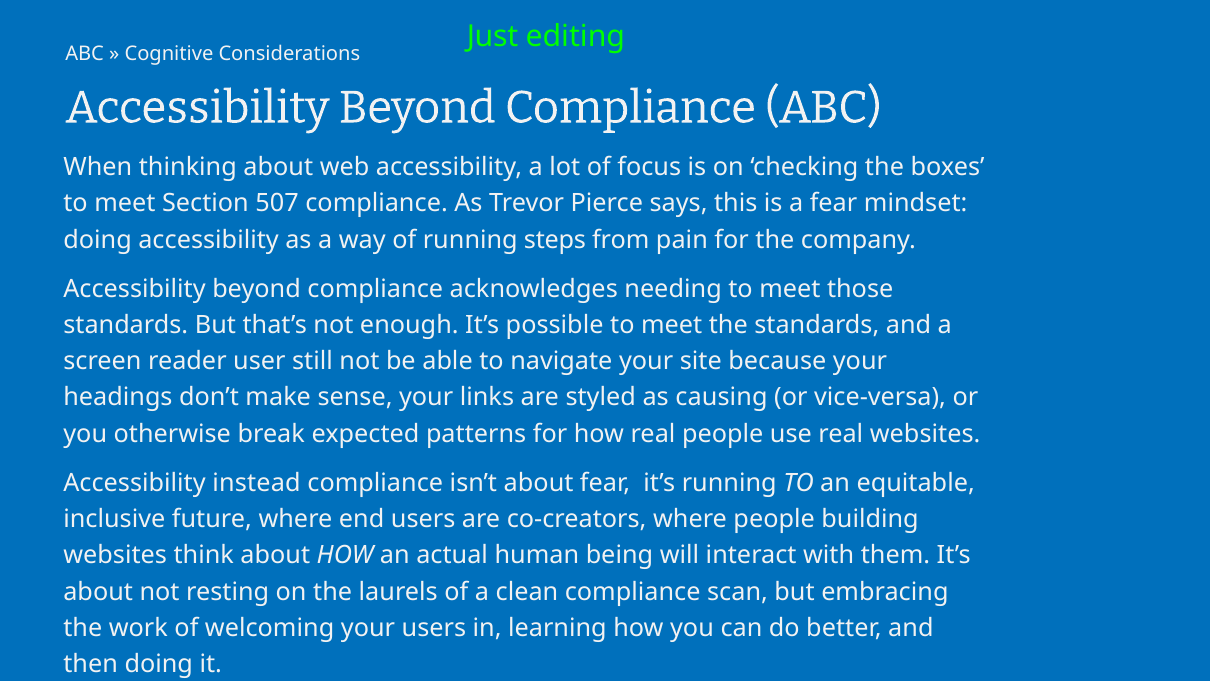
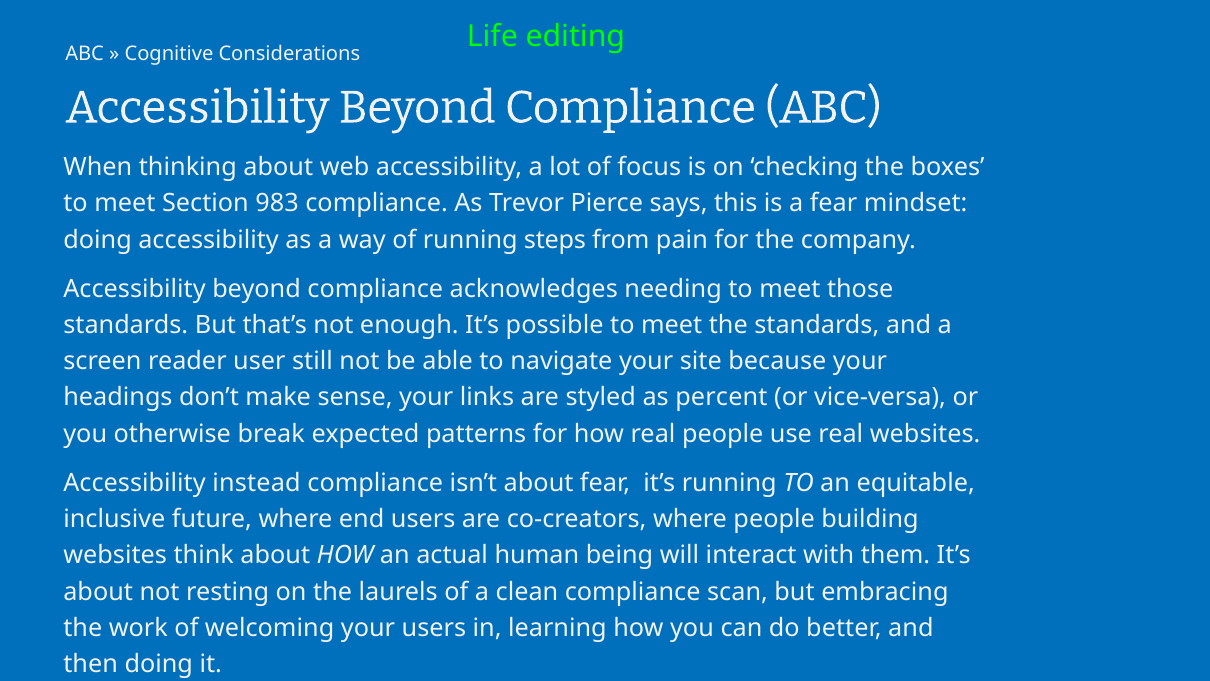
Just: Just -> Life
507: 507 -> 983
causing: causing -> percent
